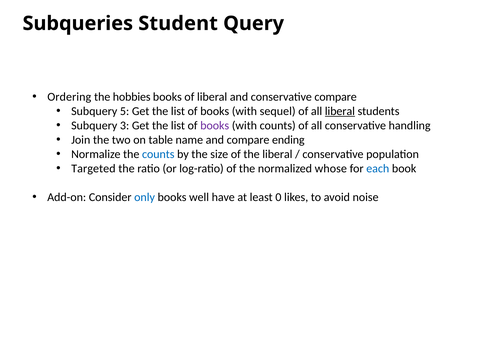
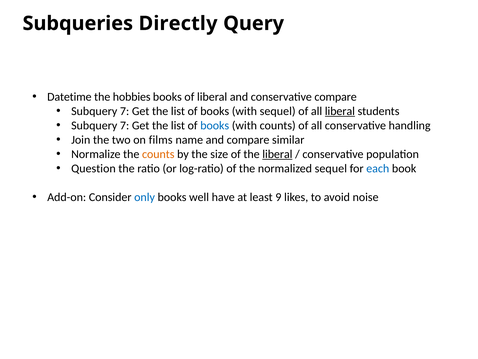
Student: Student -> Directly
Ordering: Ordering -> Datetime
5 at (125, 111): 5 -> 7
3 at (125, 125): 3 -> 7
books at (215, 125) colour: purple -> blue
table: table -> films
ending: ending -> similar
counts at (158, 154) colour: blue -> orange
liberal at (277, 154) underline: none -> present
Targeted: Targeted -> Question
normalized whose: whose -> sequel
0: 0 -> 9
